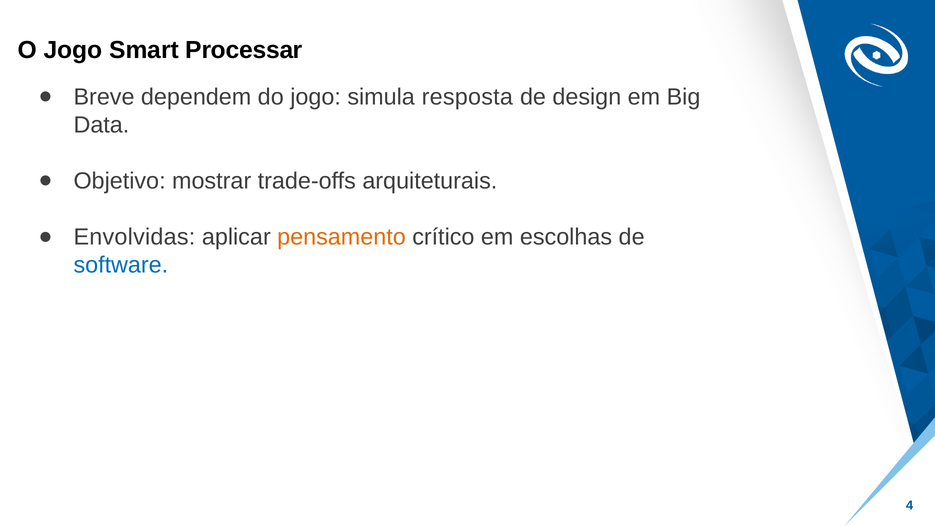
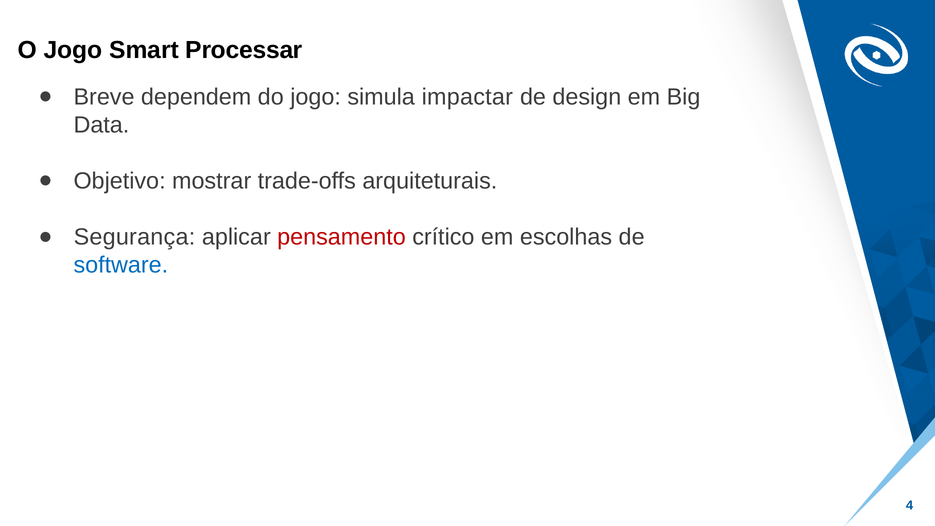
resposta: resposta -> impactar
Envolvidas: Envolvidas -> Segurança
pensamento colour: orange -> red
